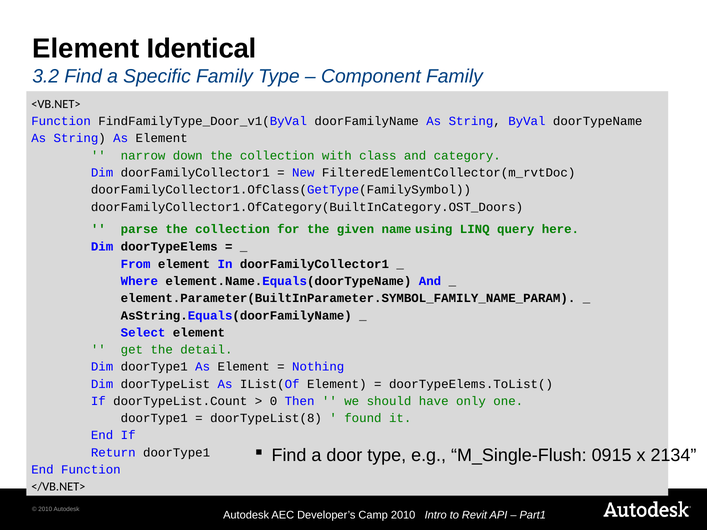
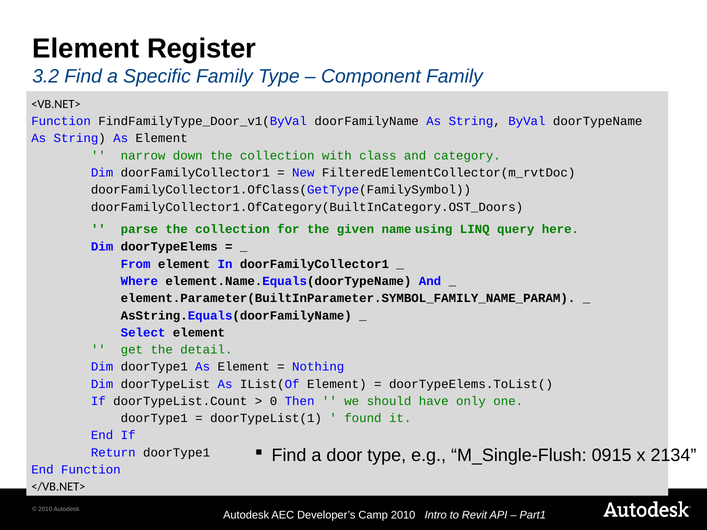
Identical: Identical -> Register
doorTypeList(8: doorTypeList(8 -> doorTypeList(1
